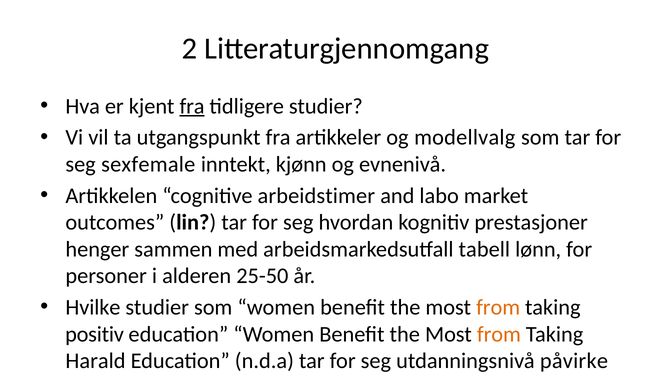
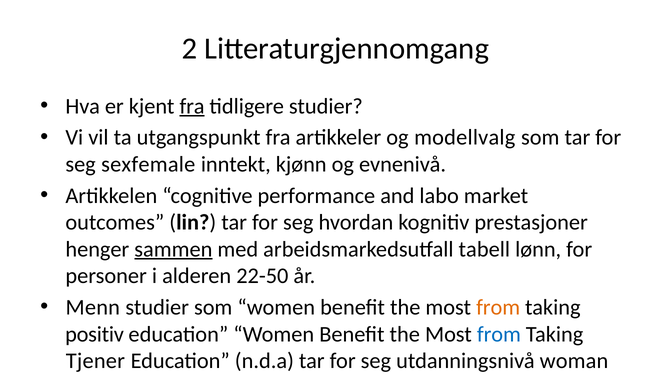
arbeidstimer: arbeidstimer -> performance
sammen underline: none -> present
25-50: 25-50 -> 22-50
Hvilke at (93, 308): Hvilke -> Menn
from at (499, 335) colour: orange -> blue
Harald at (96, 361): Harald -> Tjener
påvirke: påvirke -> woman
